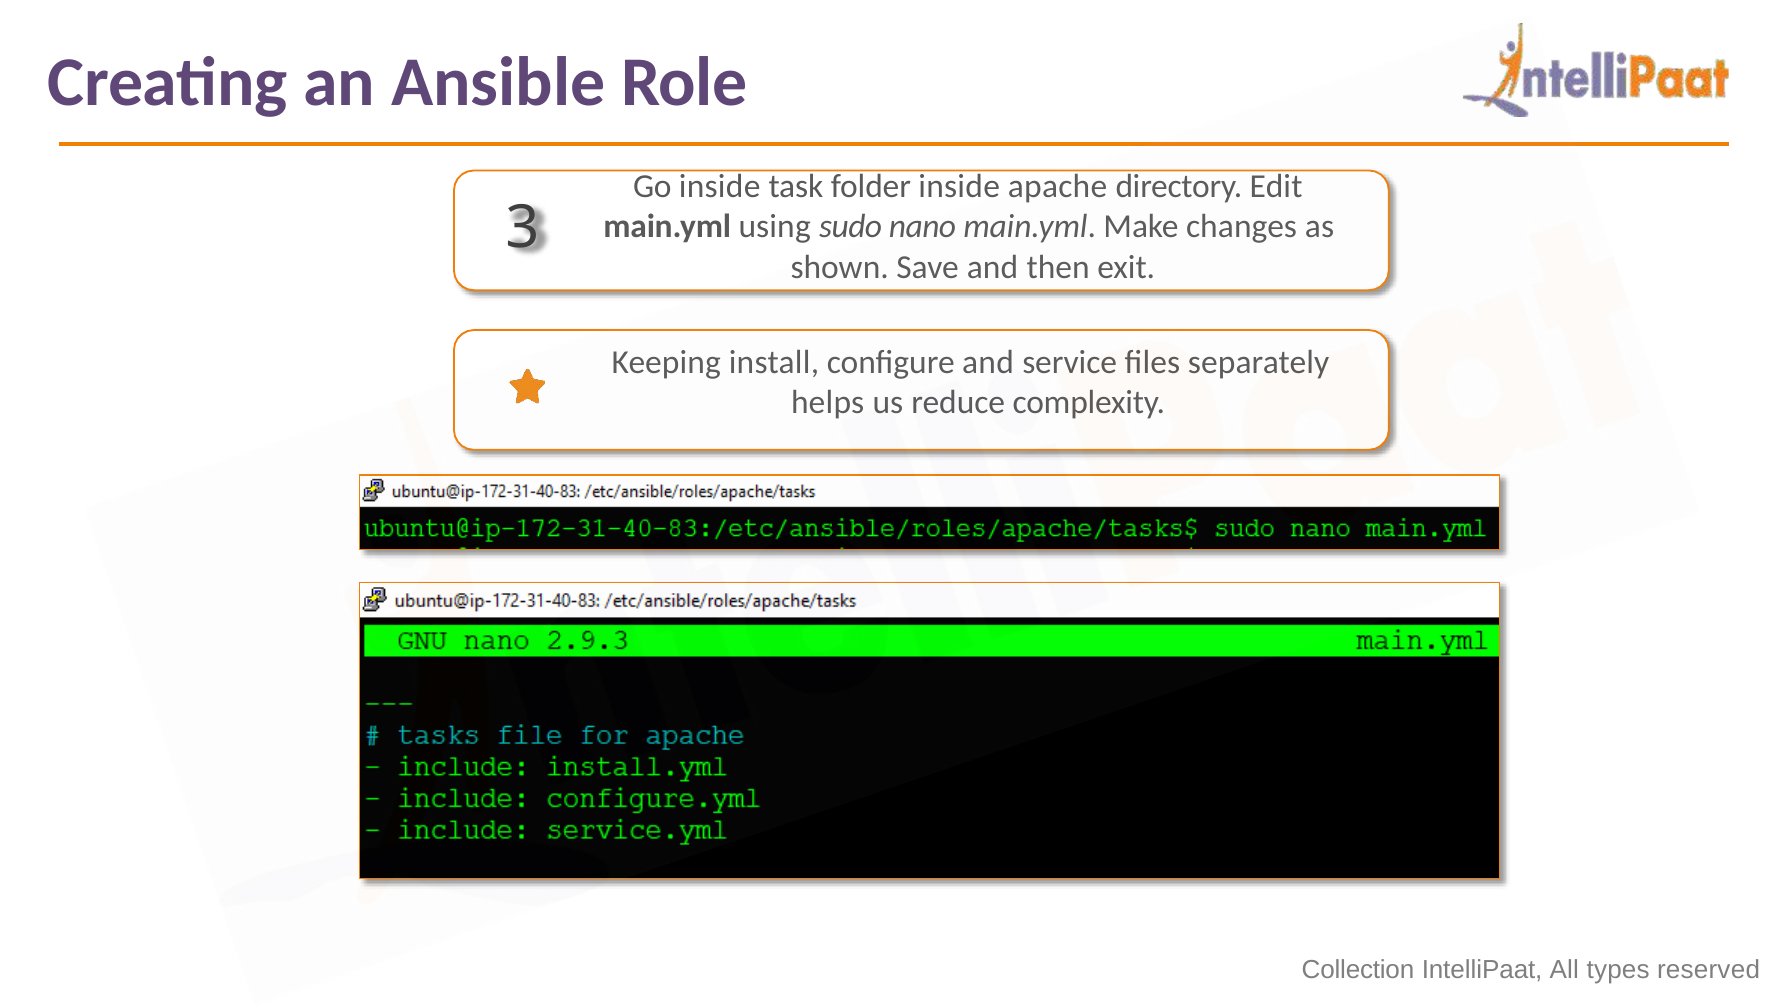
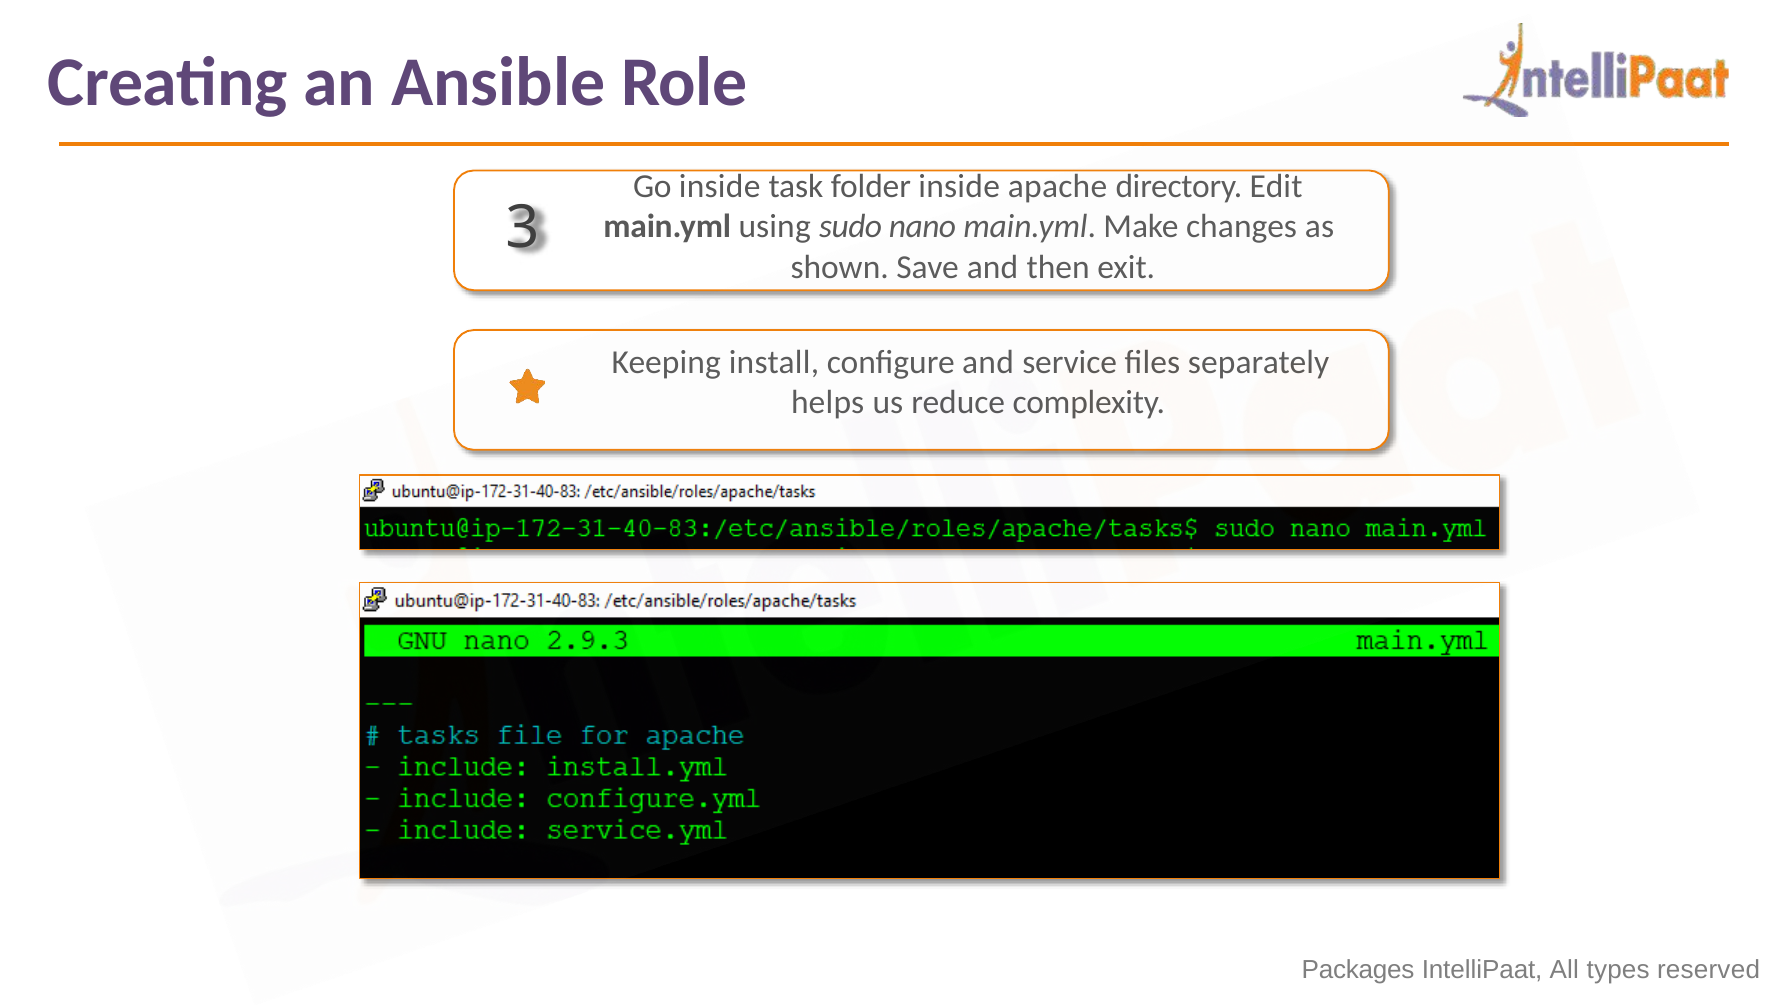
Collection: Collection -> Packages
